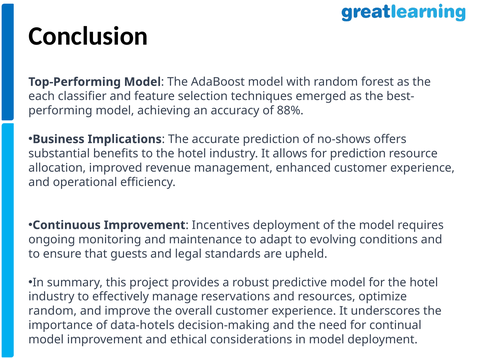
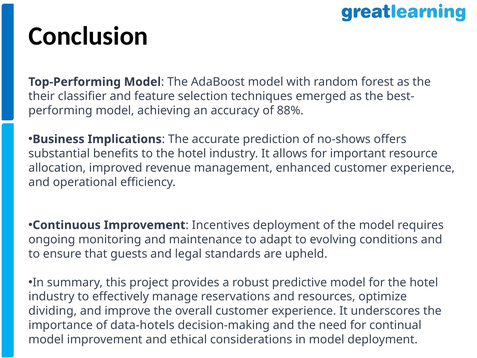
each: each -> their
for prediction: prediction -> important
random at (53, 311): random -> dividing
